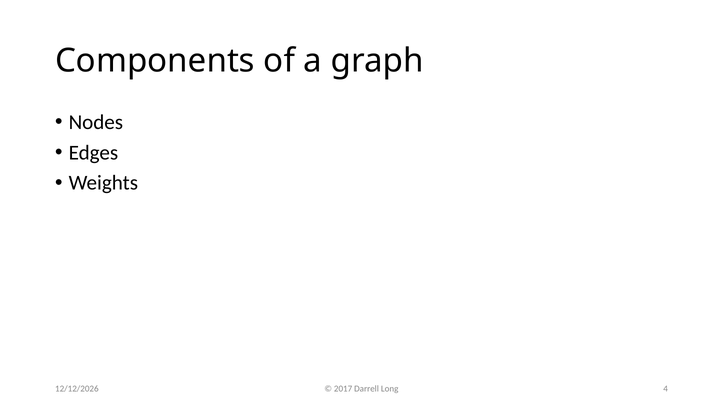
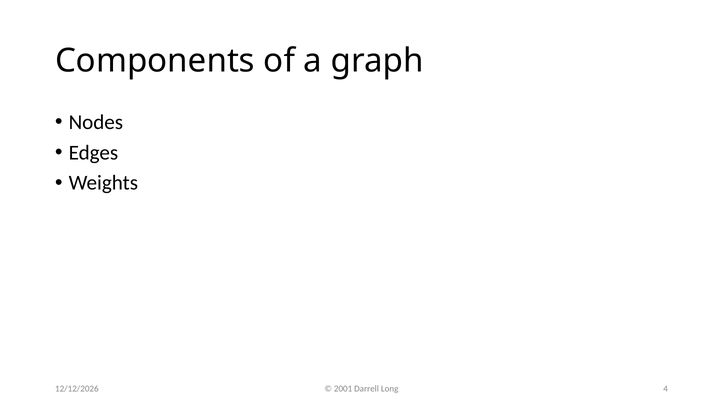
2017: 2017 -> 2001
